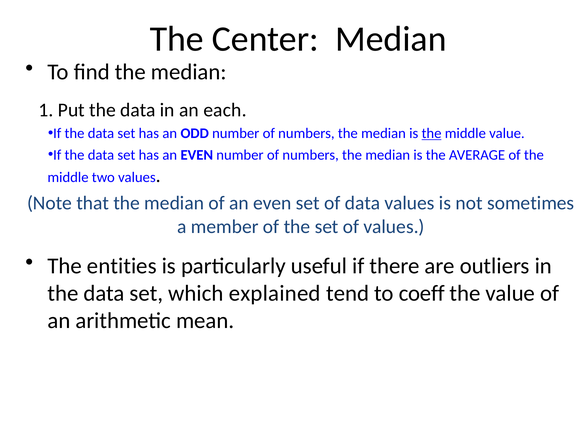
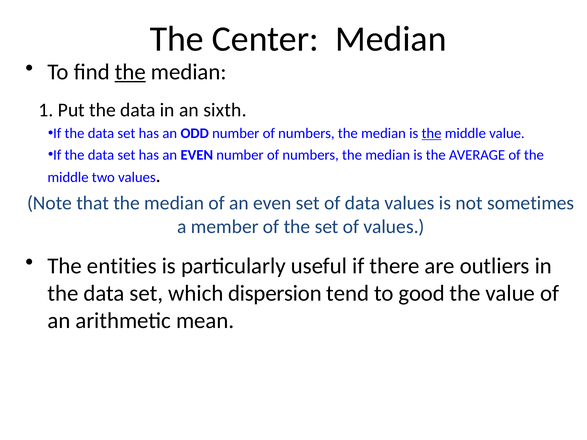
the at (130, 72) underline: none -> present
each: each -> sixth
explained: explained -> dispersion
coeff: coeff -> good
